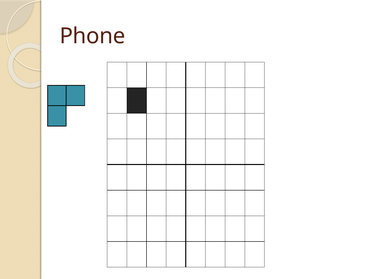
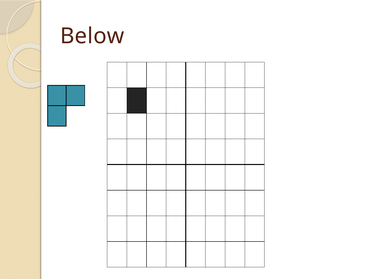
Phone: Phone -> Below
